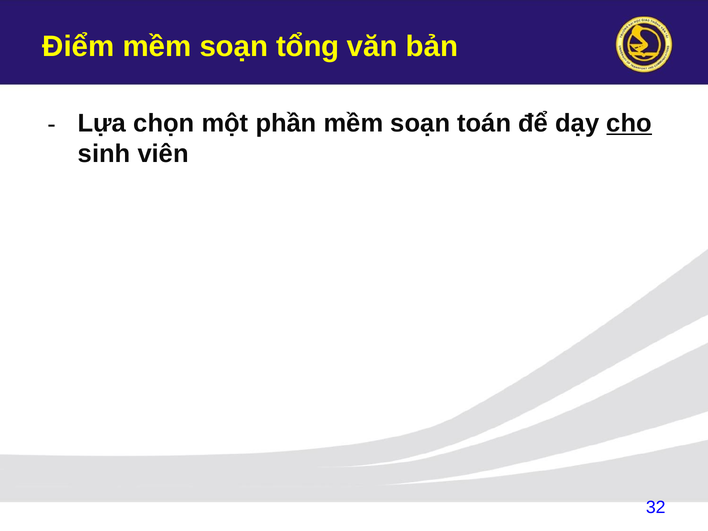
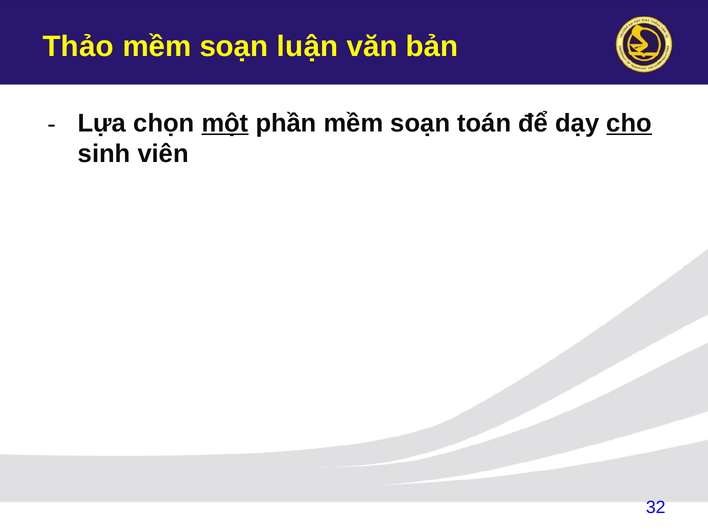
Điểm: Điểm -> Thảo
tổng: tổng -> luận
một underline: none -> present
